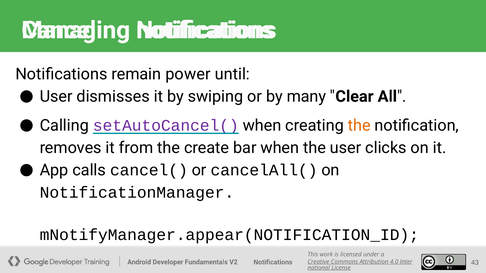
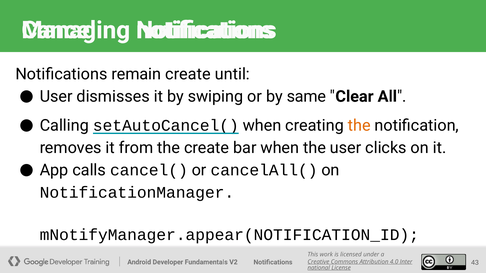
remain power: power -> create
many: many -> same
setAutoCancel( colour: purple -> black
